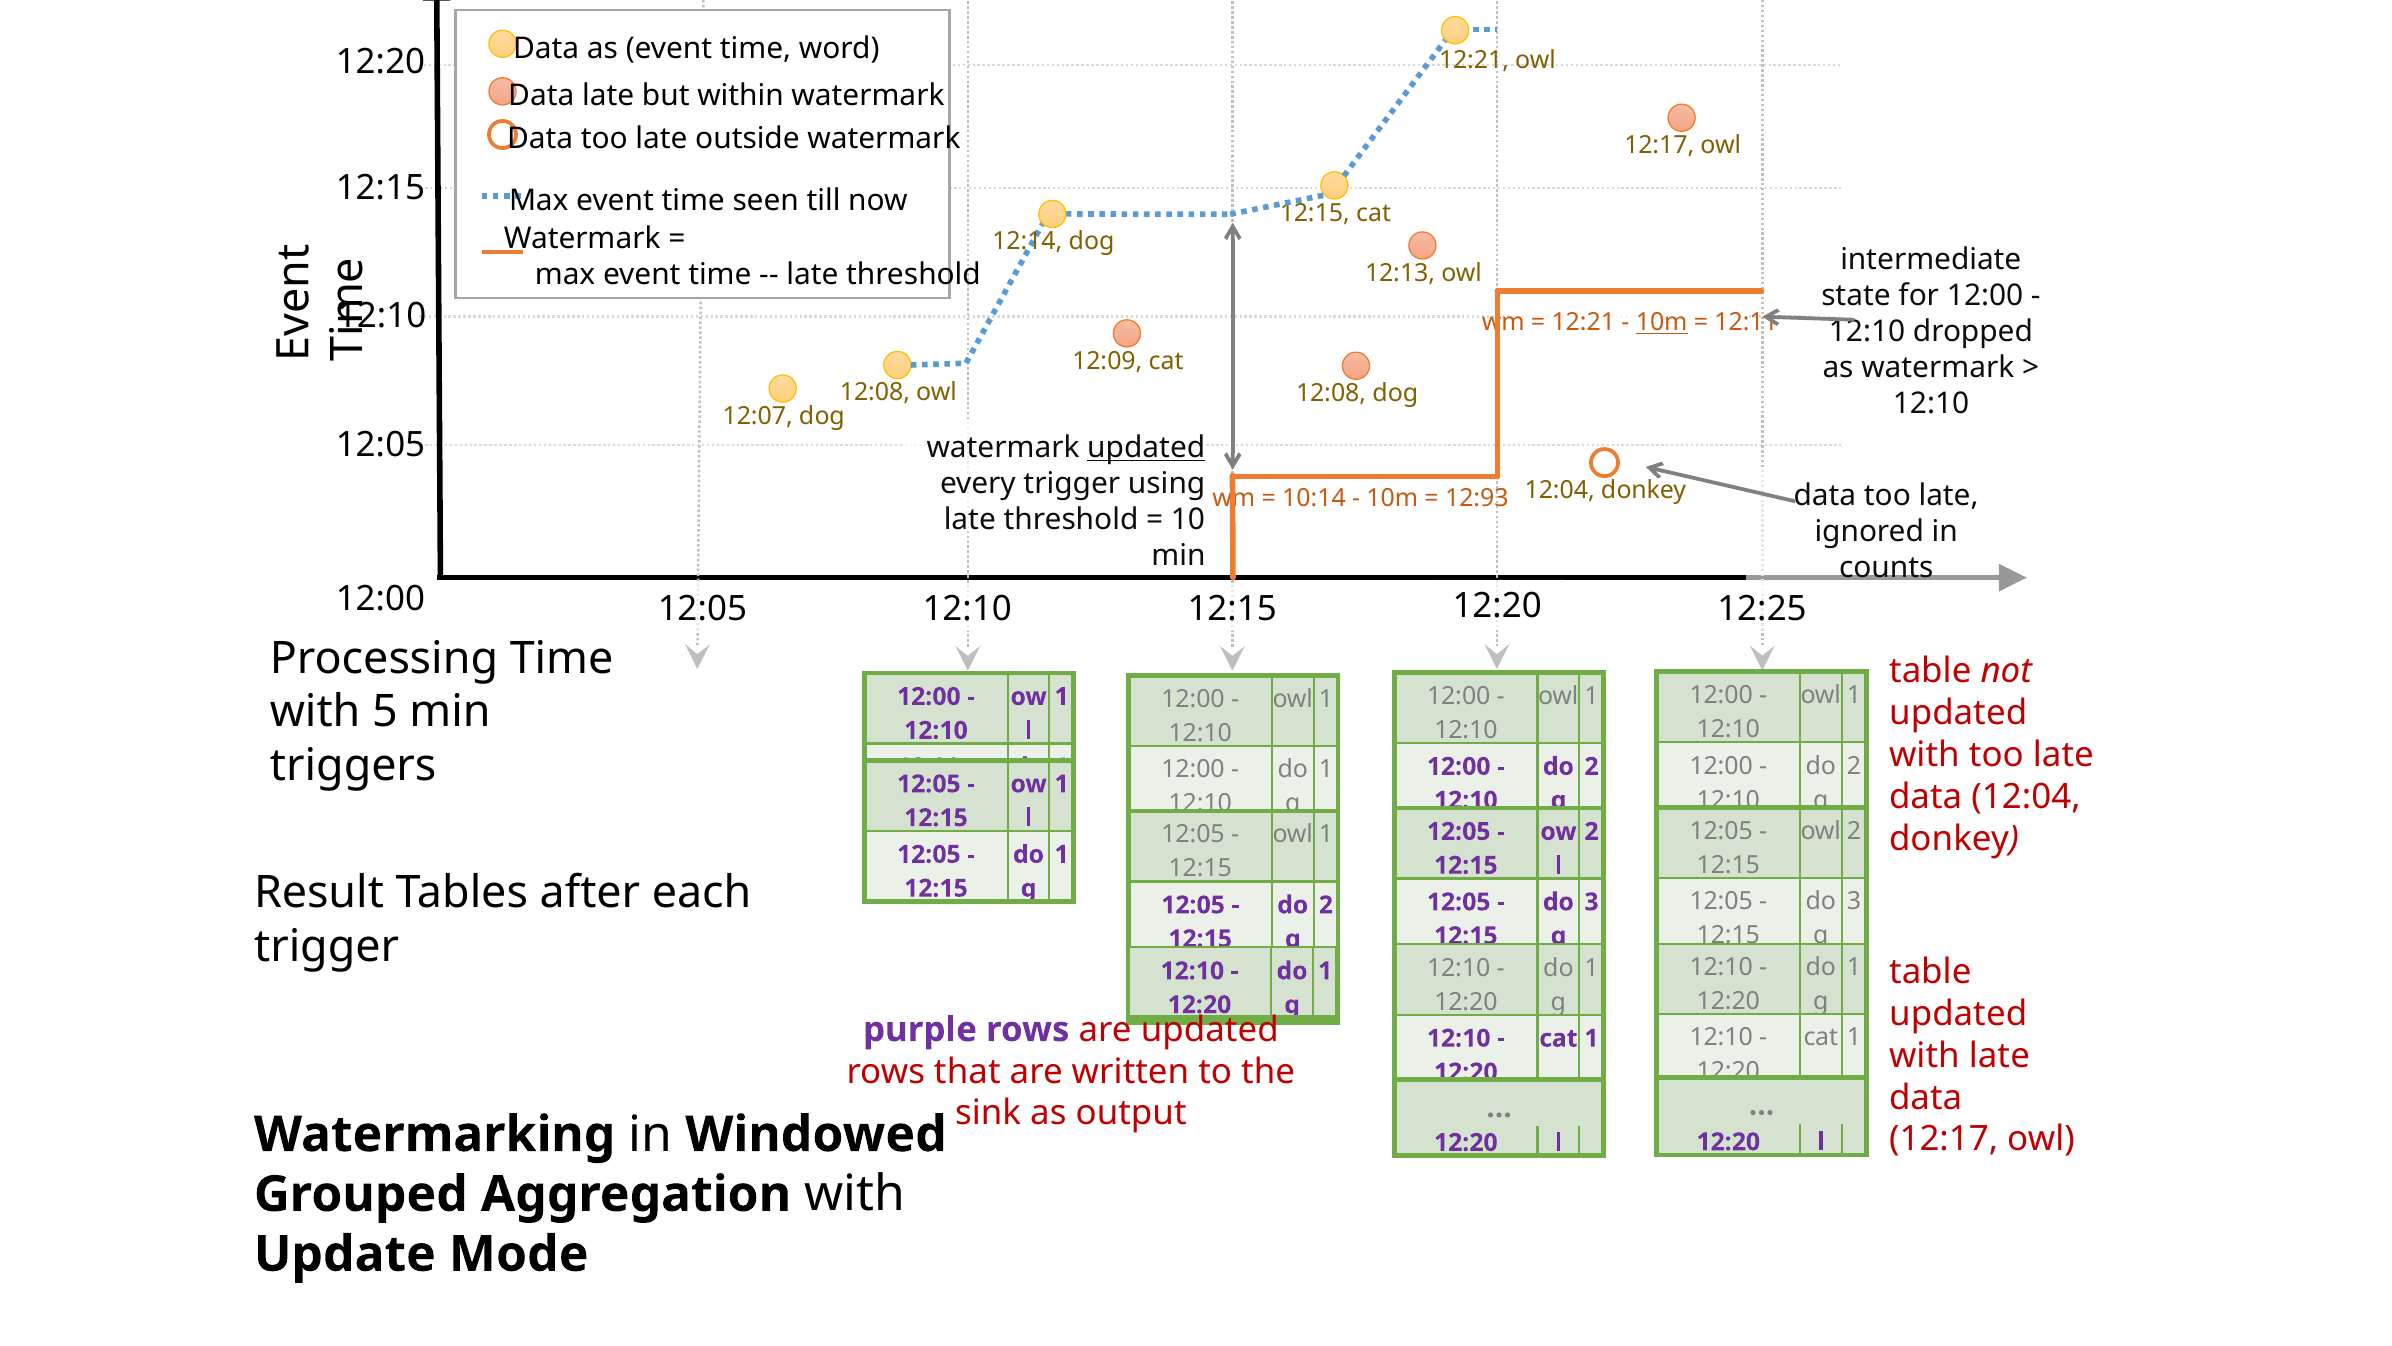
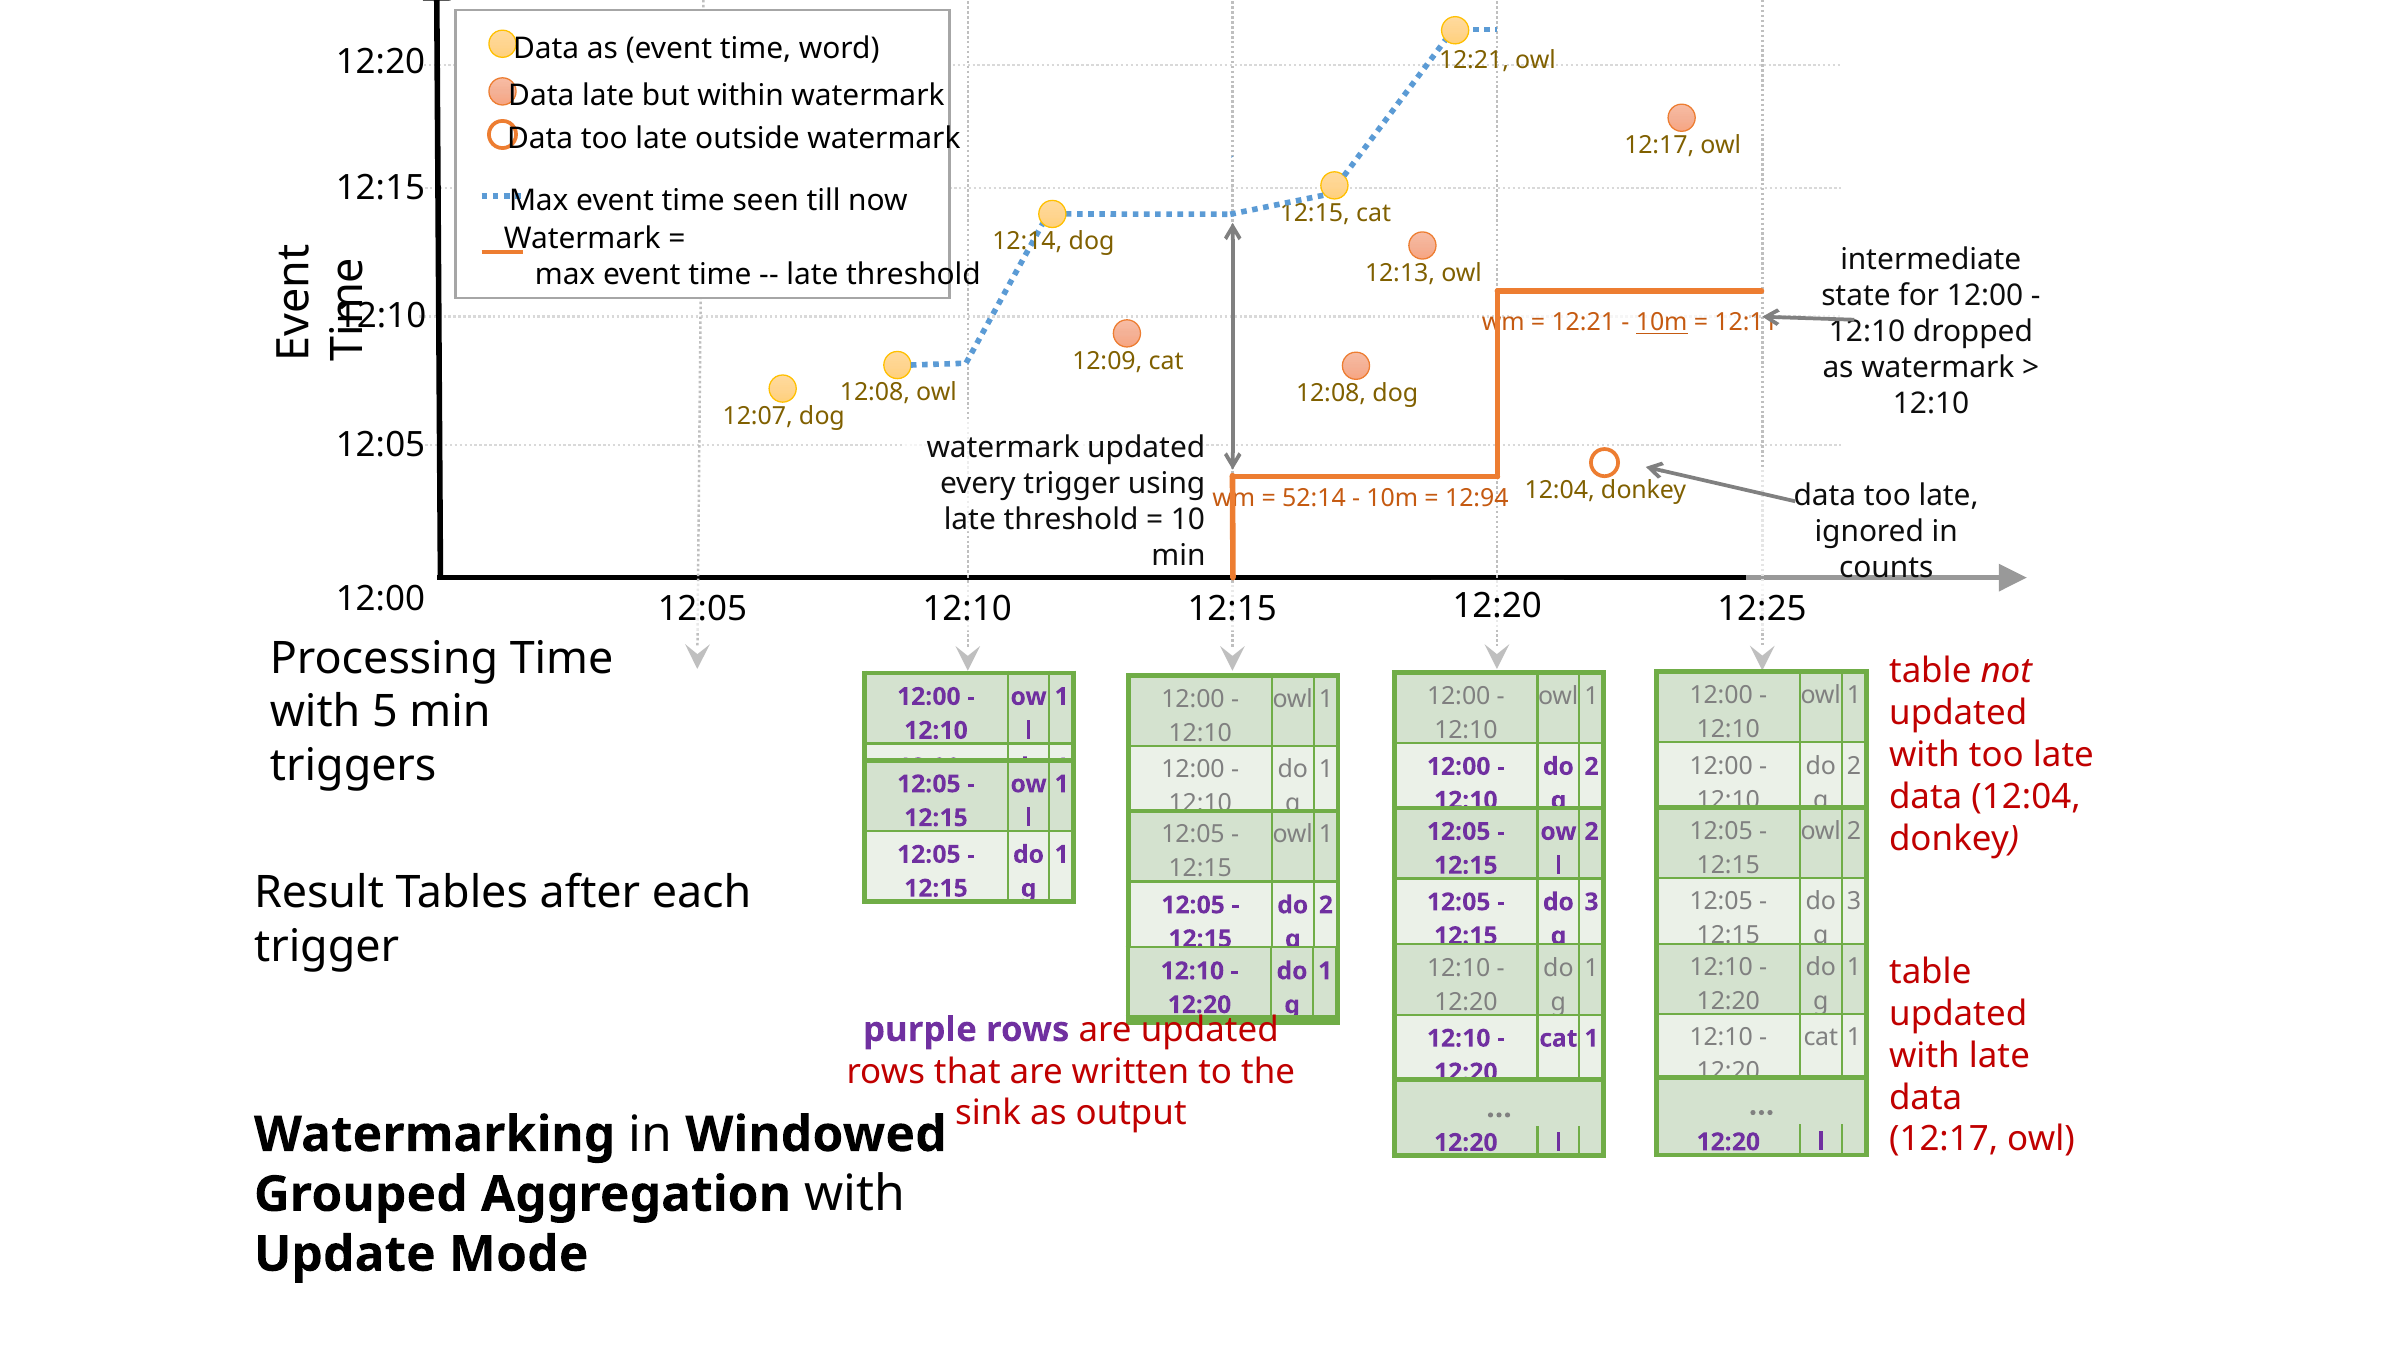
updated at (1146, 447) underline: present -> none
10:14: 10:14 -> 52:14
12:93: 12:93 -> 12:94
